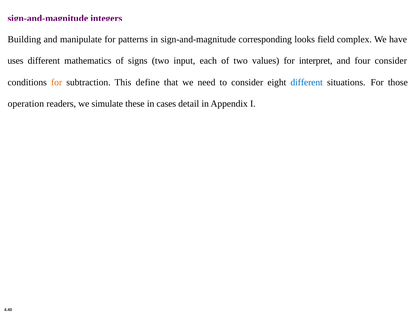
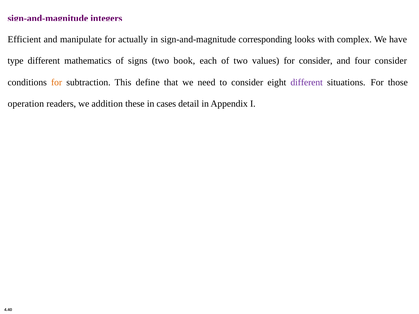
Building: Building -> Efficient
patterns: patterns -> actually
field: field -> with
uses: uses -> type
input: input -> book
for interpret: interpret -> consider
different at (307, 82) colour: blue -> purple
simulate: simulate -> addition
